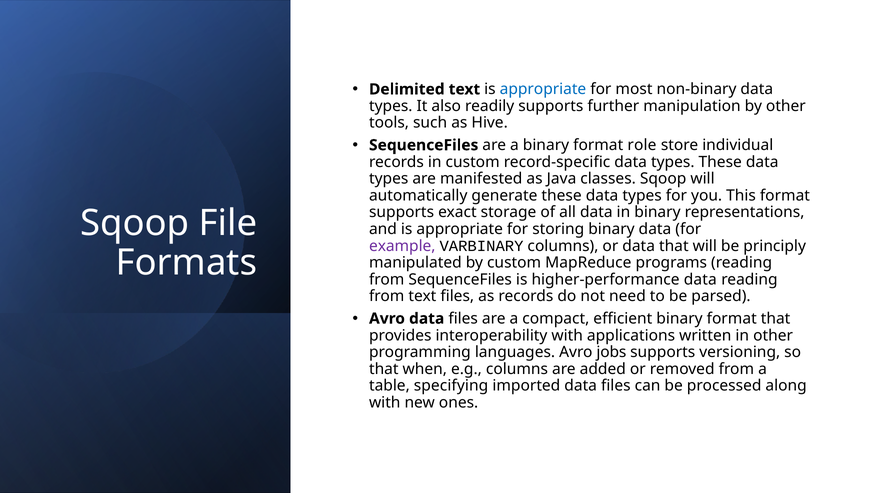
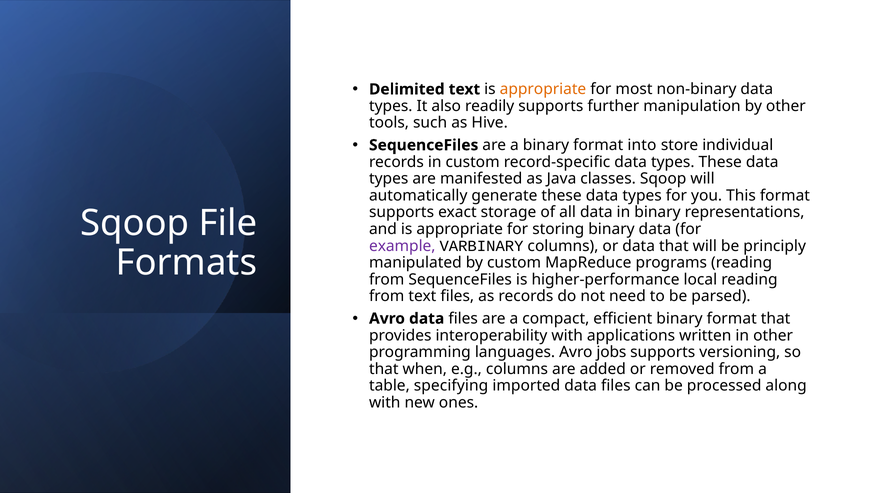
appropriate at (543, 89) colour: blue -> orange
role: role -> into
higher-performance data: data -> local
